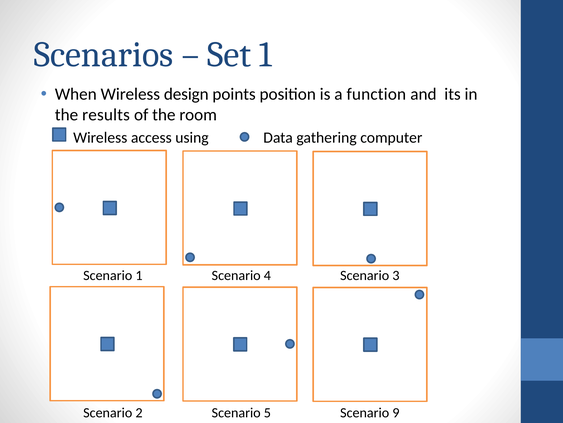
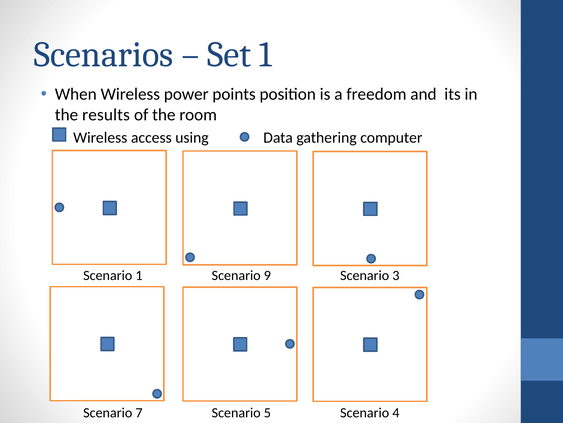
design: design -> power
function: function -> freedom
4: 4 -> 9
2: 2 -> 7
9: 9 -> 4
